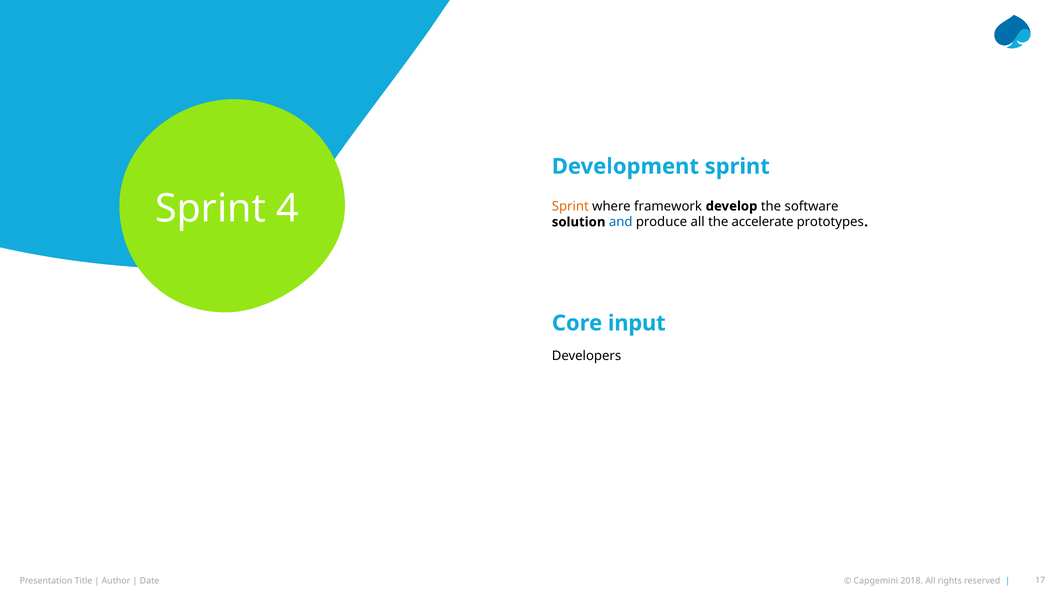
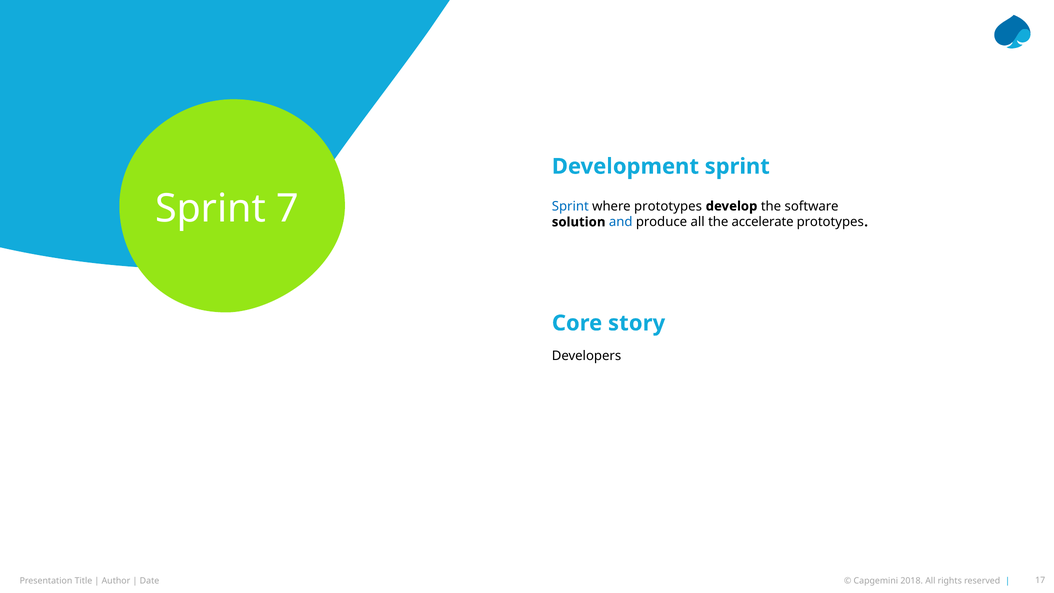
4: 4 -> 7
Sprint at (570, 206) colour: orange -> blue
where framework: framework -> prototypes
input: input -> story
